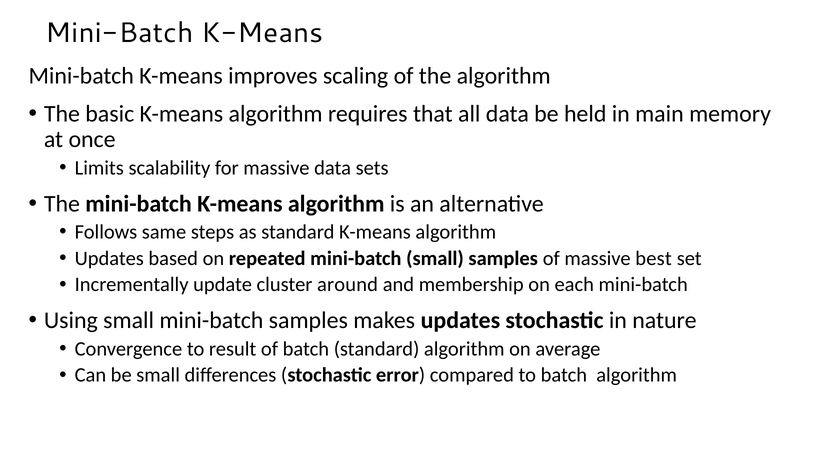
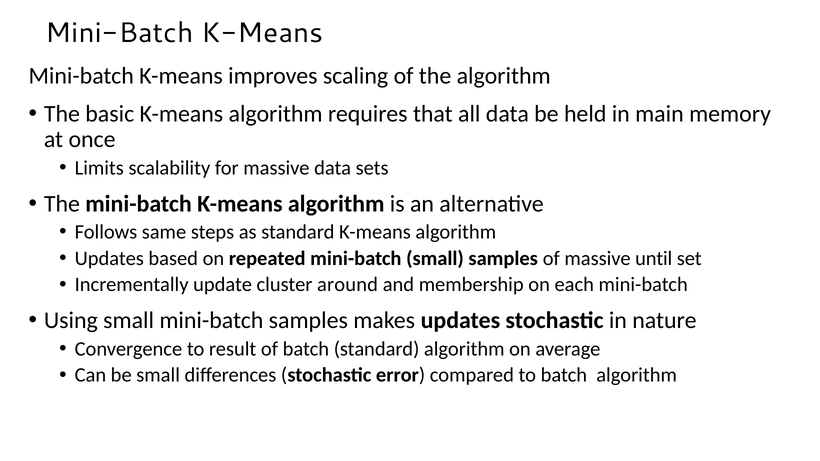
best: best -> until
